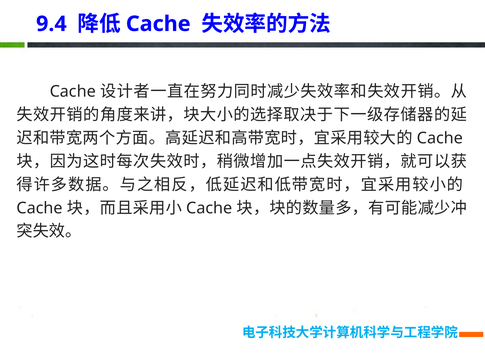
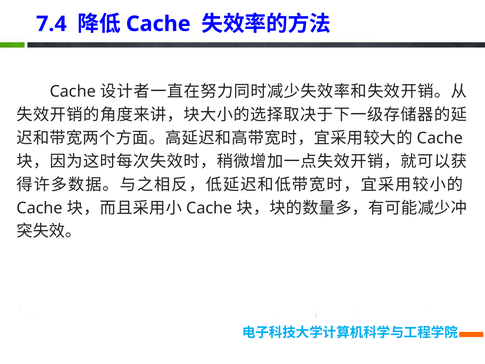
9.4: 9.4 -> 7.4
